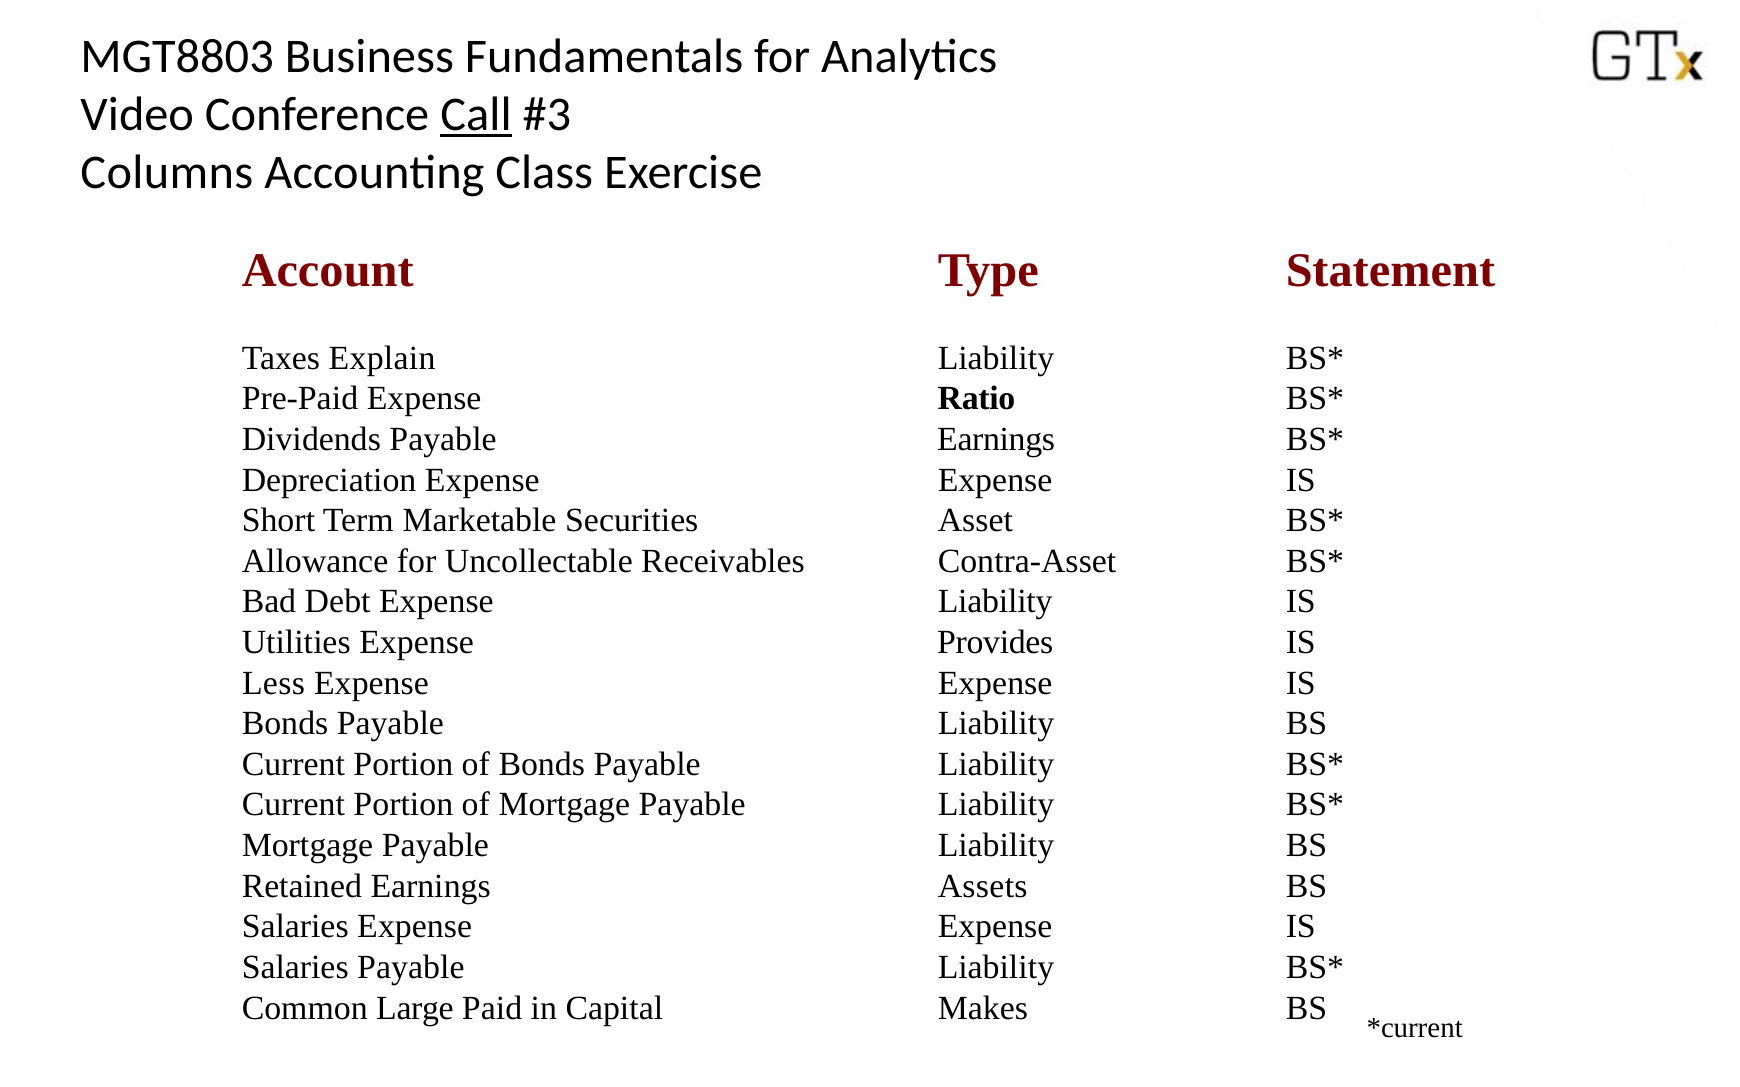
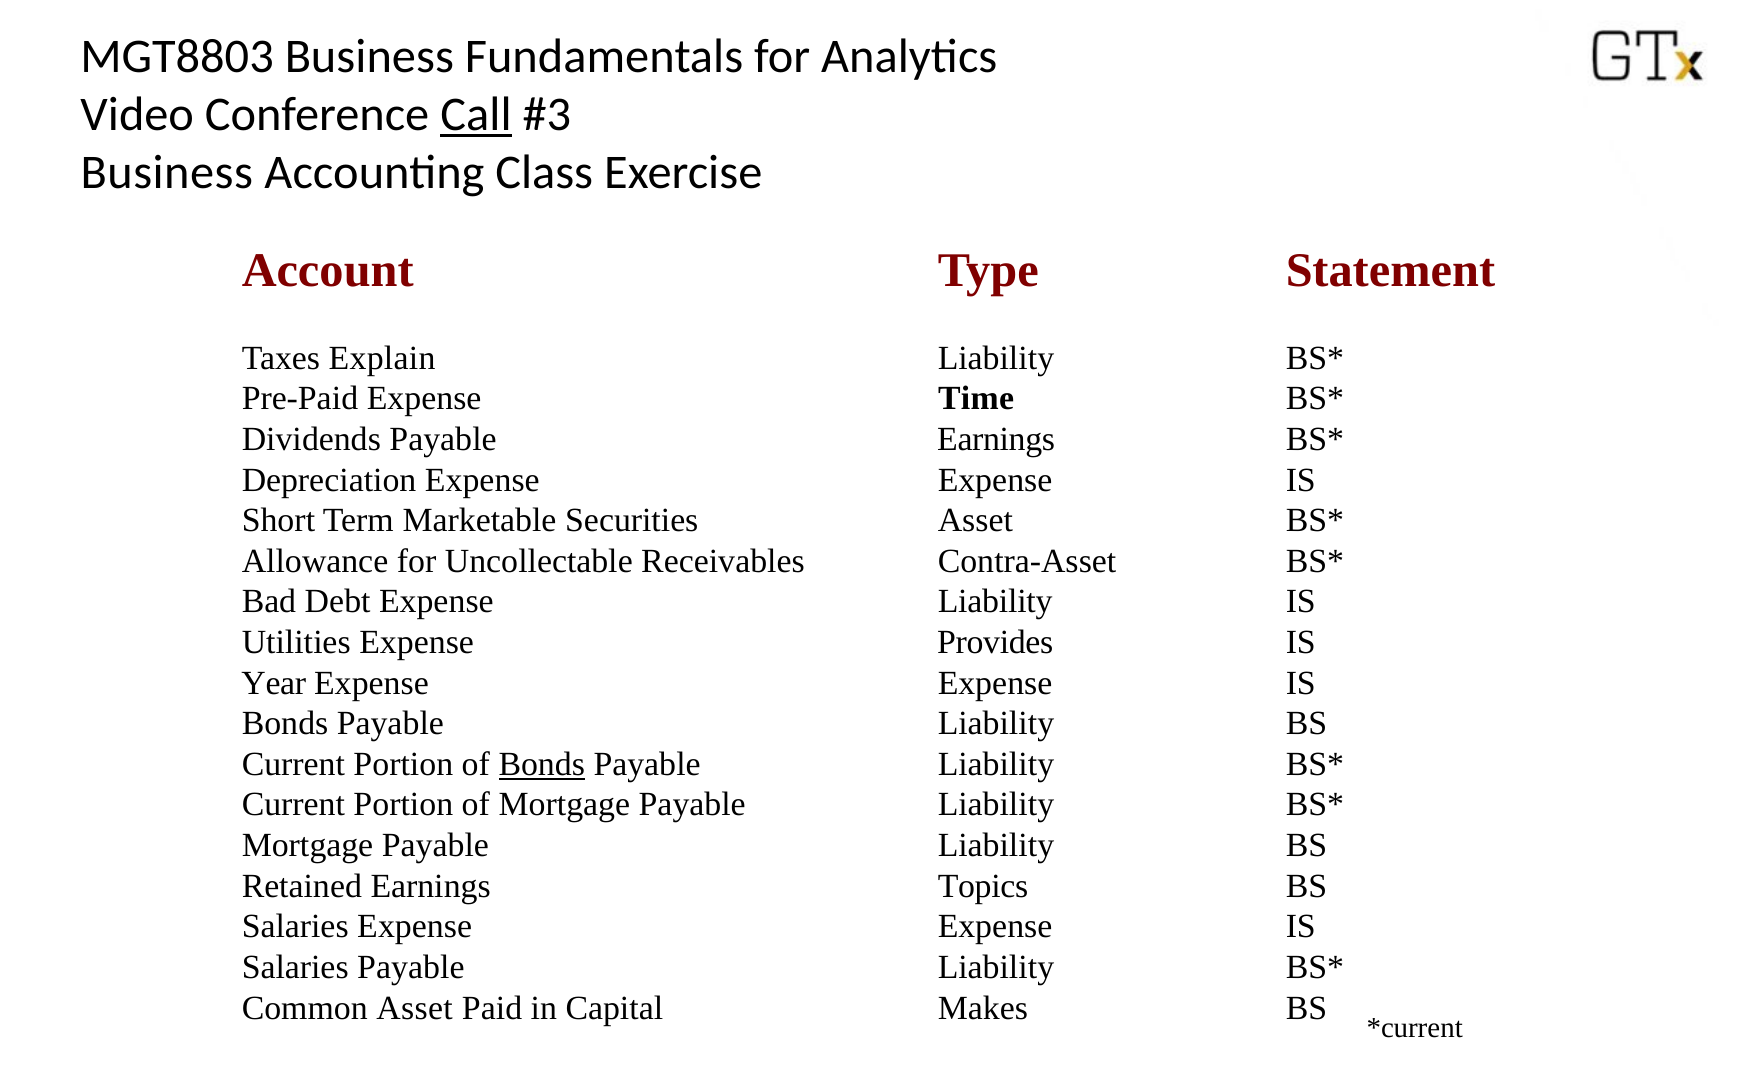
Columns at (167, 172): Columns -> Business
Ratio: Ratio -> Time
Less: Less -> Year
Bonds at (542, 765) underline: none -> present
Assets: Assets -> Topics
Common Large: Large -> Asset
